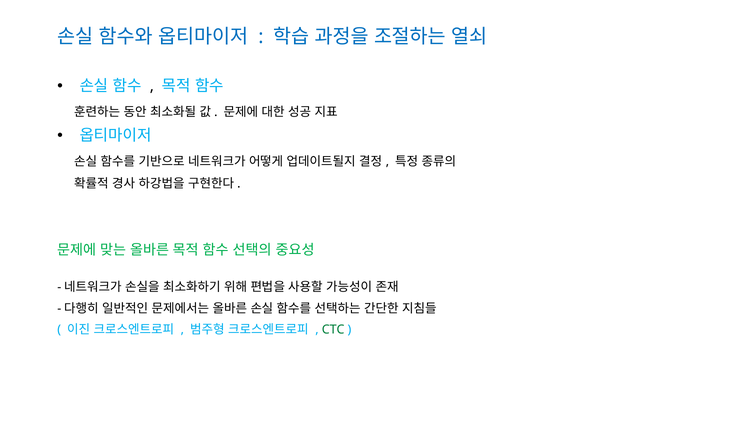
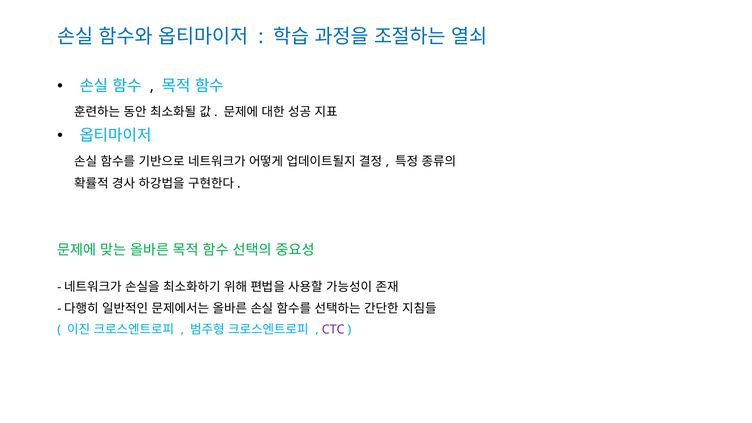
CTC colour: green -> purple
